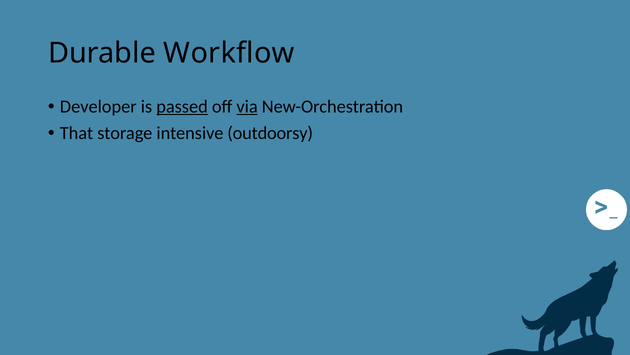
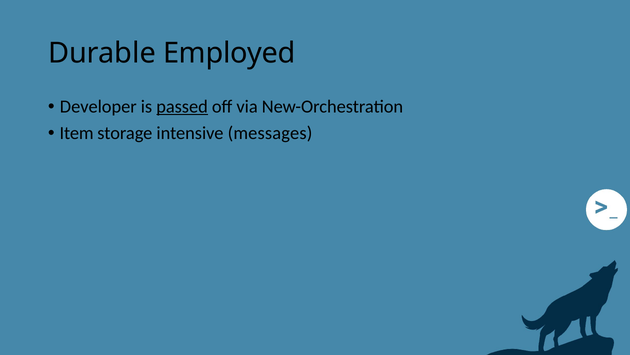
Workflow: Workflow -> Employed
via underline: present -> none
That: That -> Item
outdoorsy: outdoorsy -> messages
